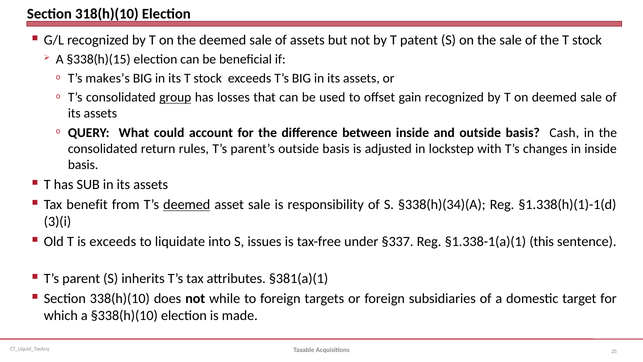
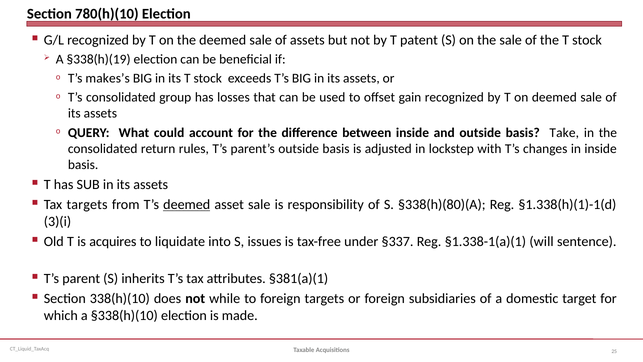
318(h)(10: 318(h)(10 -> 780(h)(10
§338(h)(15: §338(h)(15 -> §338(h)(19
group underline: present -> none
Cash: Cash -> Take
Tax benefit: benefit -> targets
§338(h)(34)(A: §338(h)(34)(A -> §338(h)(80)(A
is exceeds: exceeds -> acquires
this: this -> will
